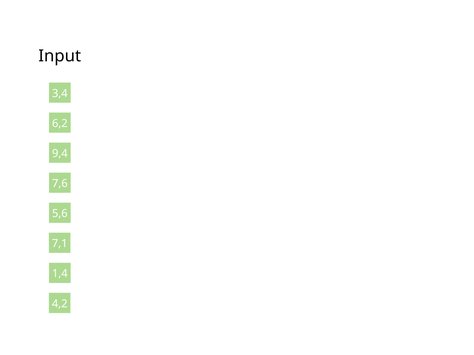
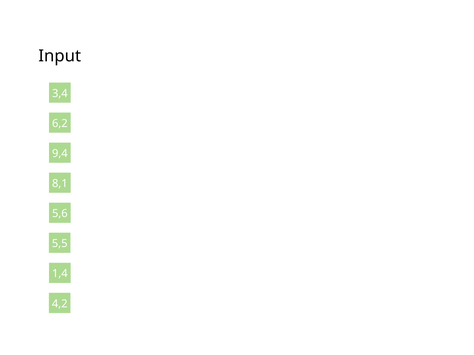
7,6: 7,6 -> 8,1
7,1: 7,1 -> 5,5
